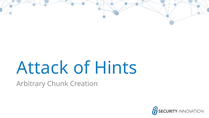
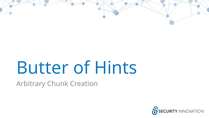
Attack: Attack -> Butter
